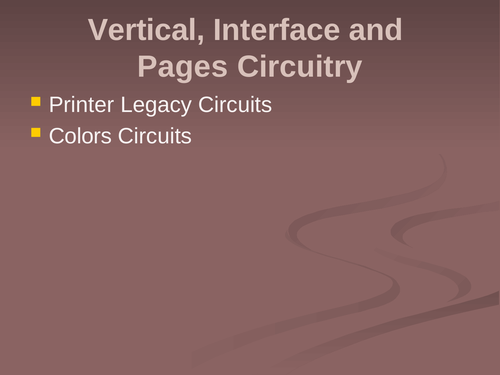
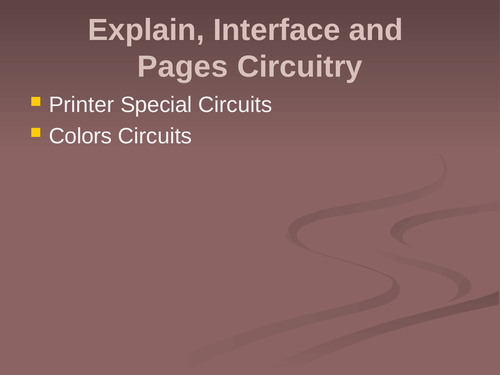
Vertical: Vertical -> Explain
Legacy: Legacy -> Special
